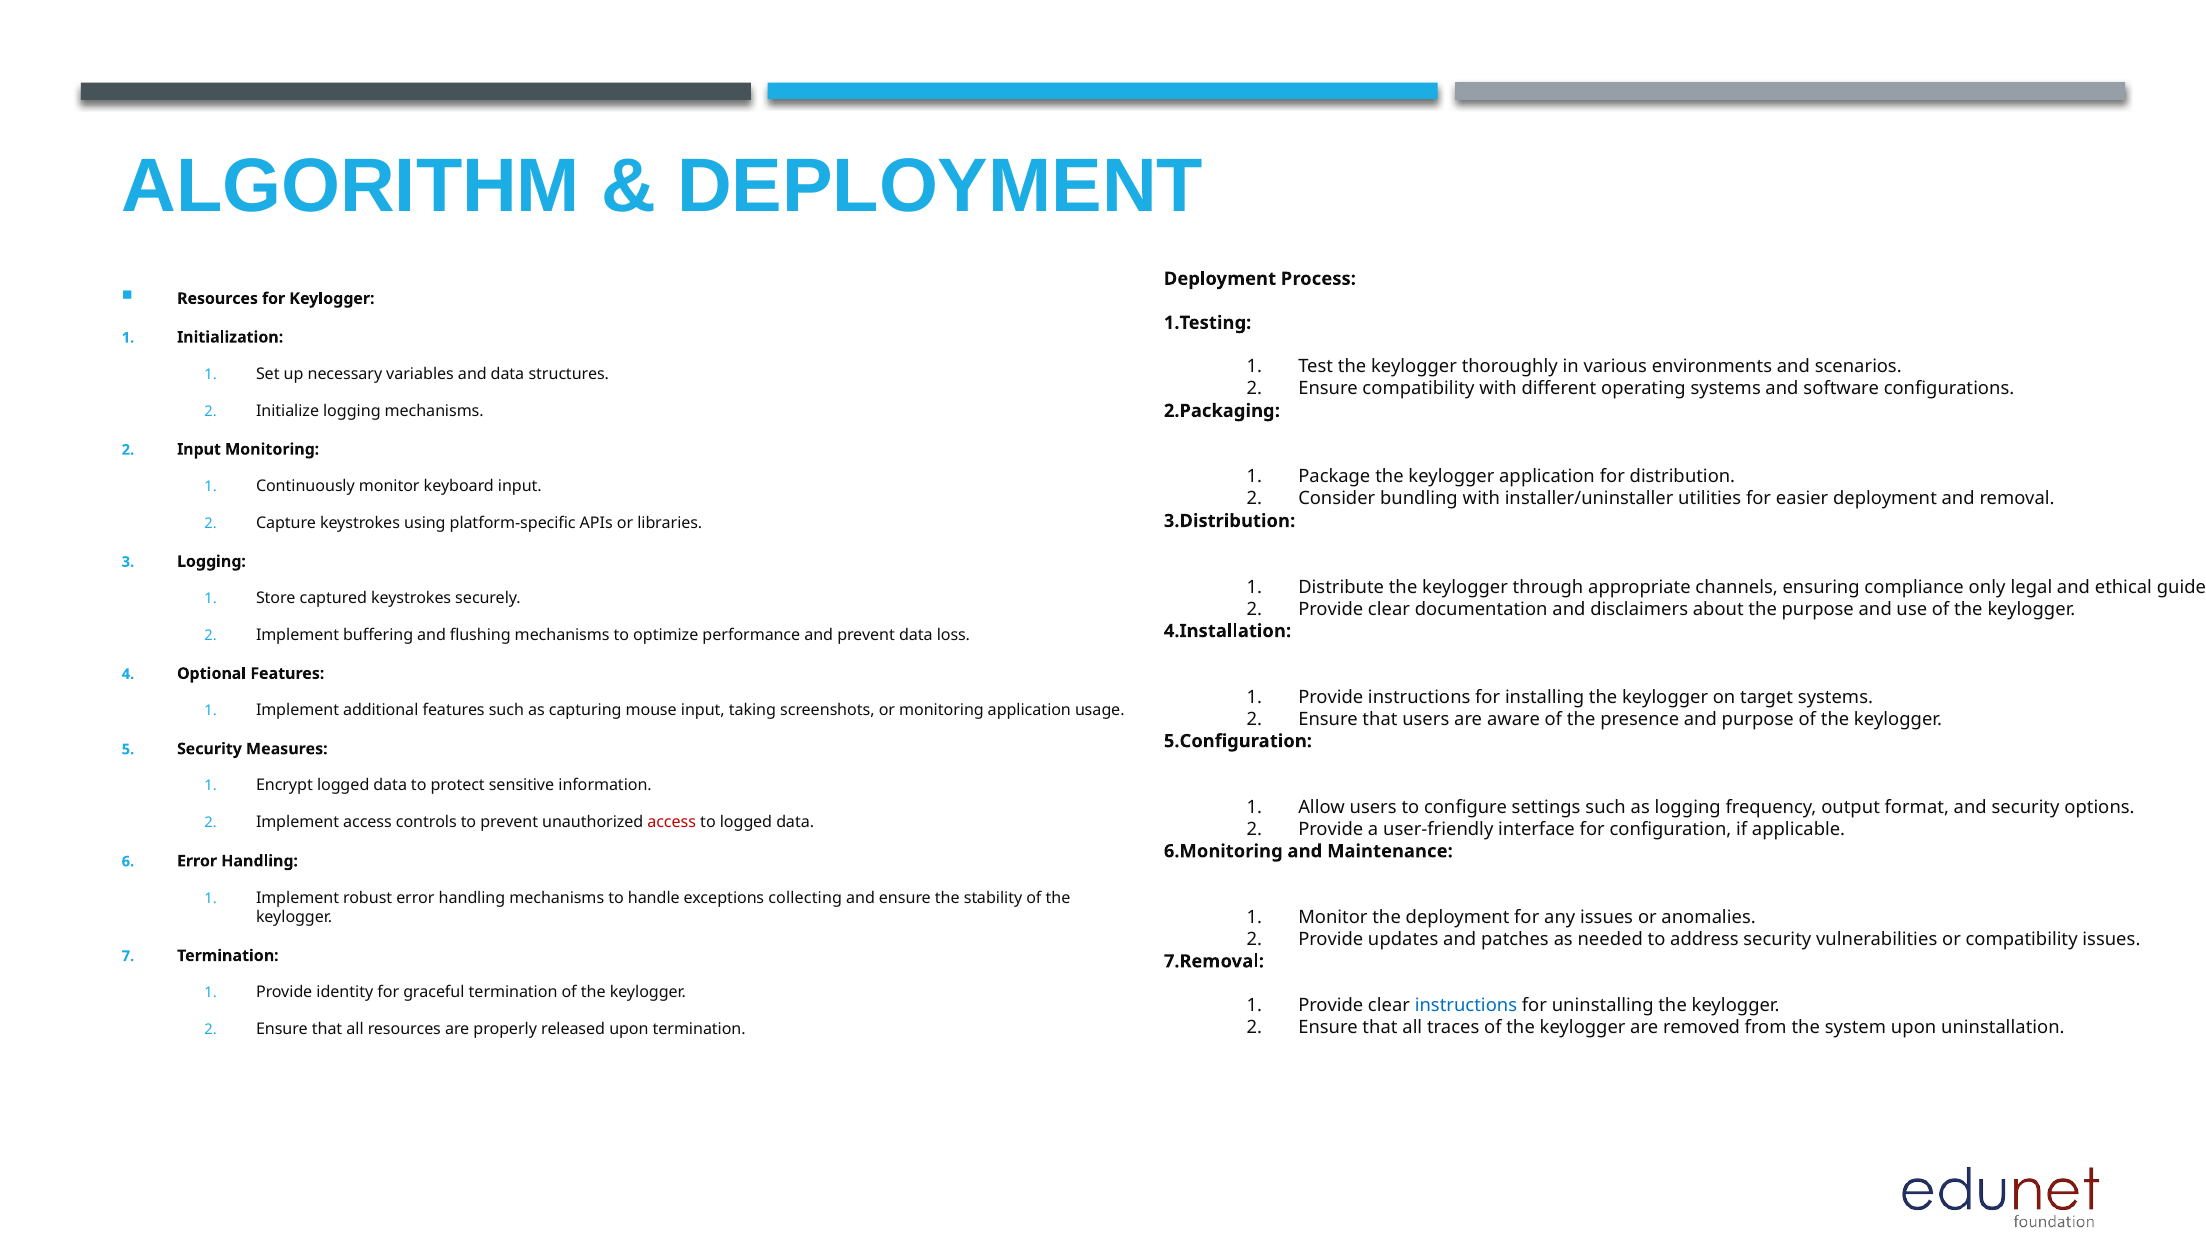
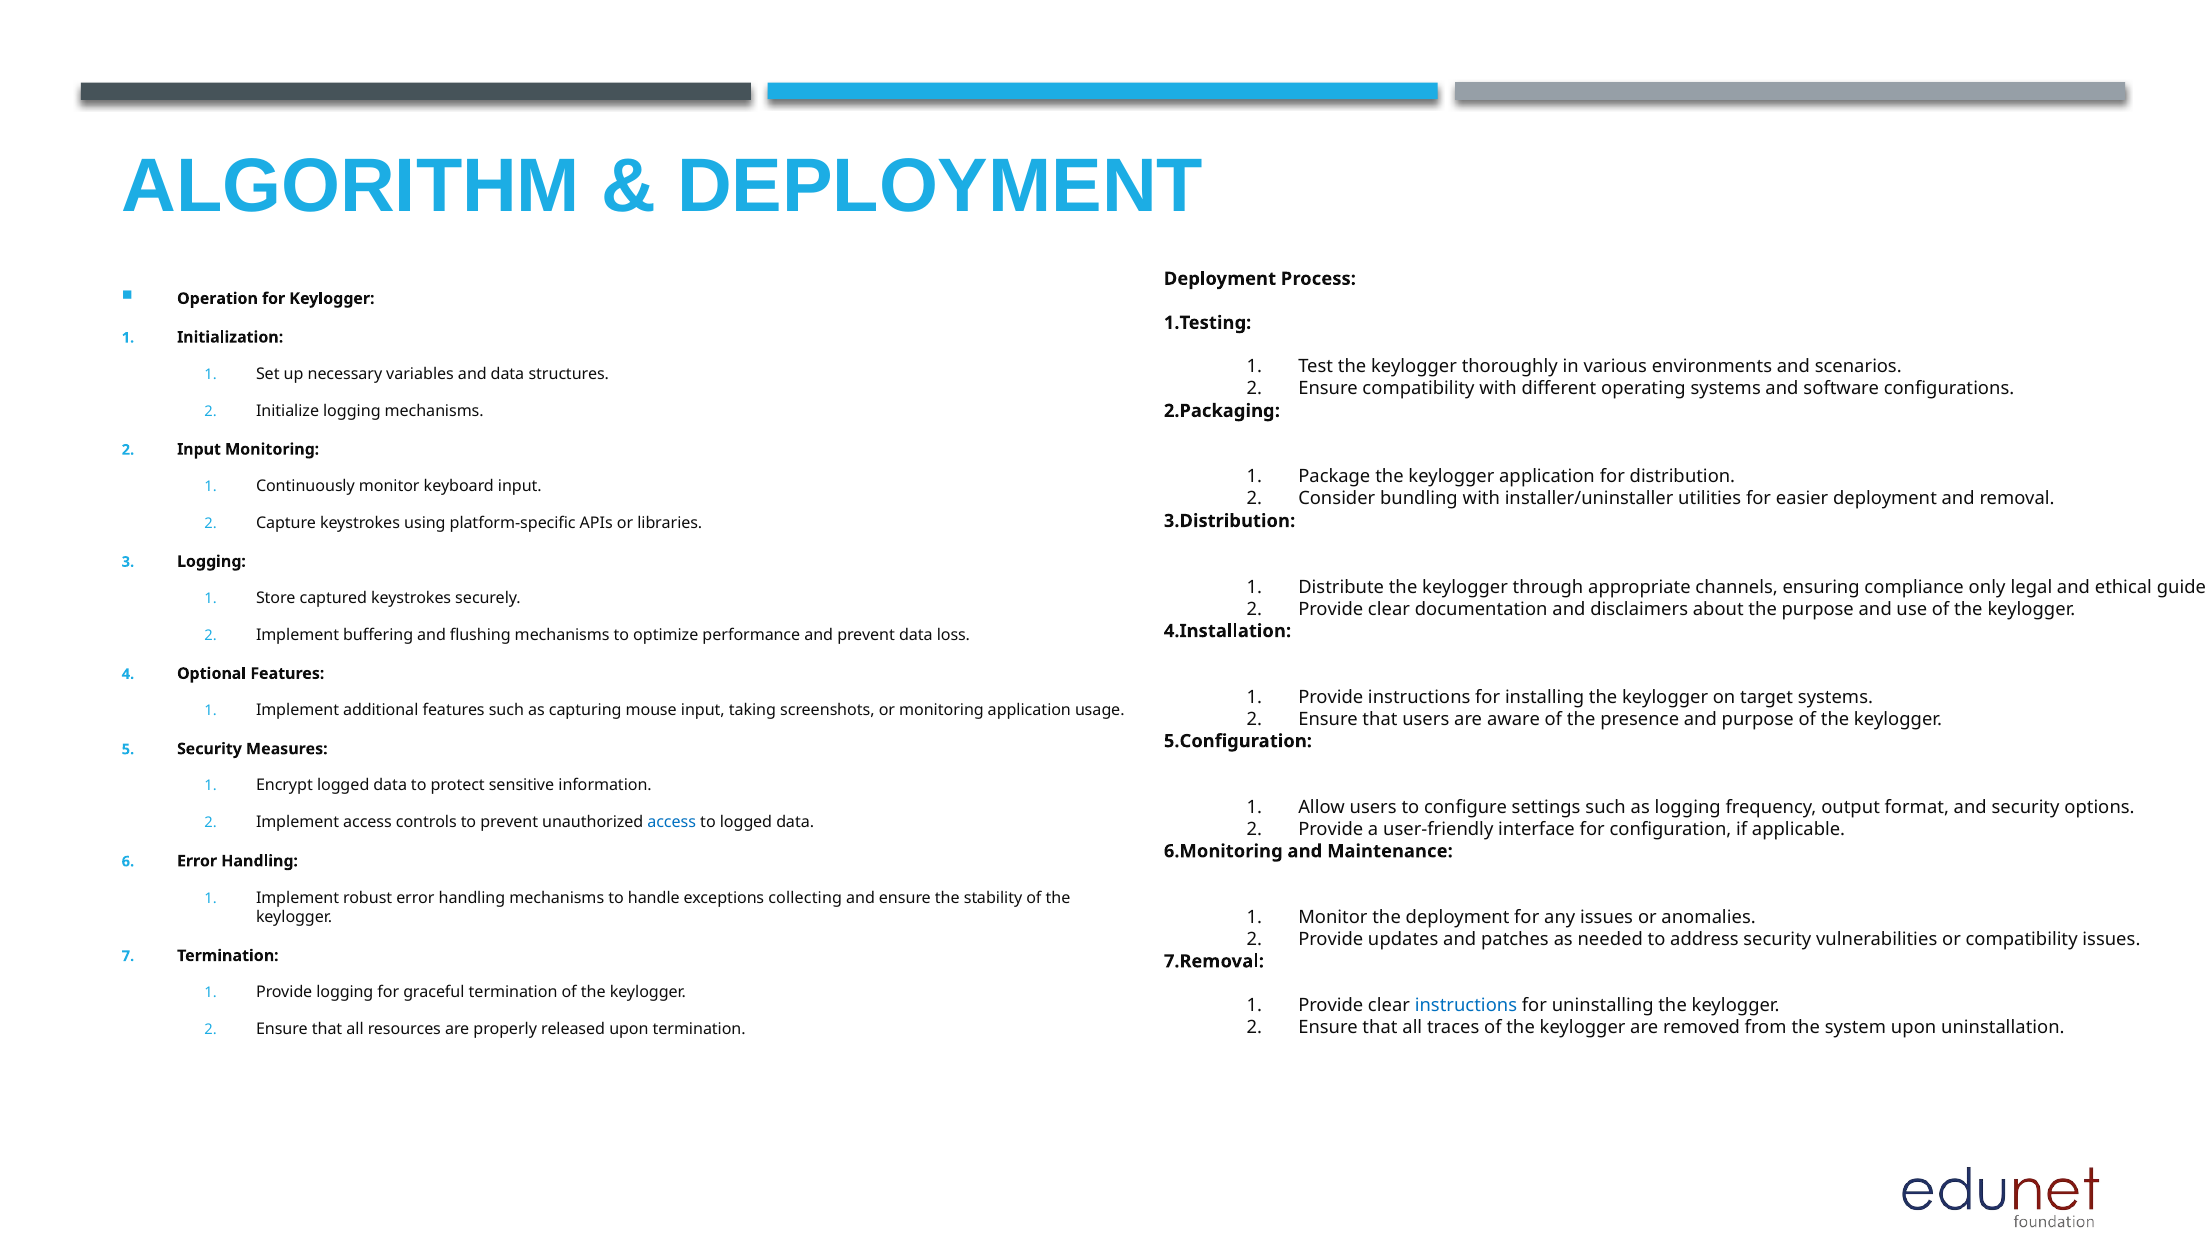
Resources at (217, 299): Resources -> Operation
access at (672, 822) colour: red -> blue
Provide identity: identity -> logging
